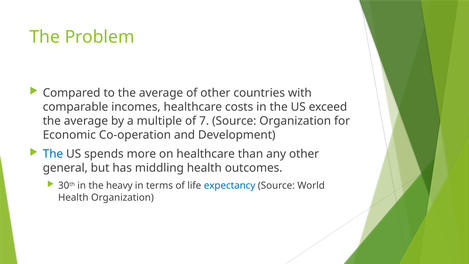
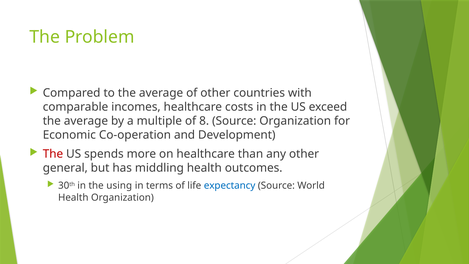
7: 7 -> 8
The at (53, 154) colour: blue -> red
heavy: heavy -> using
